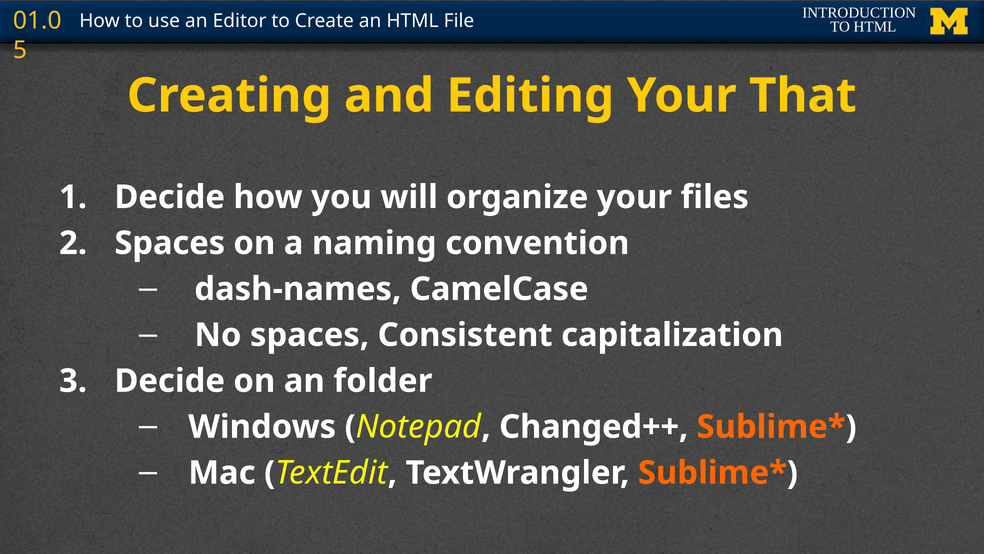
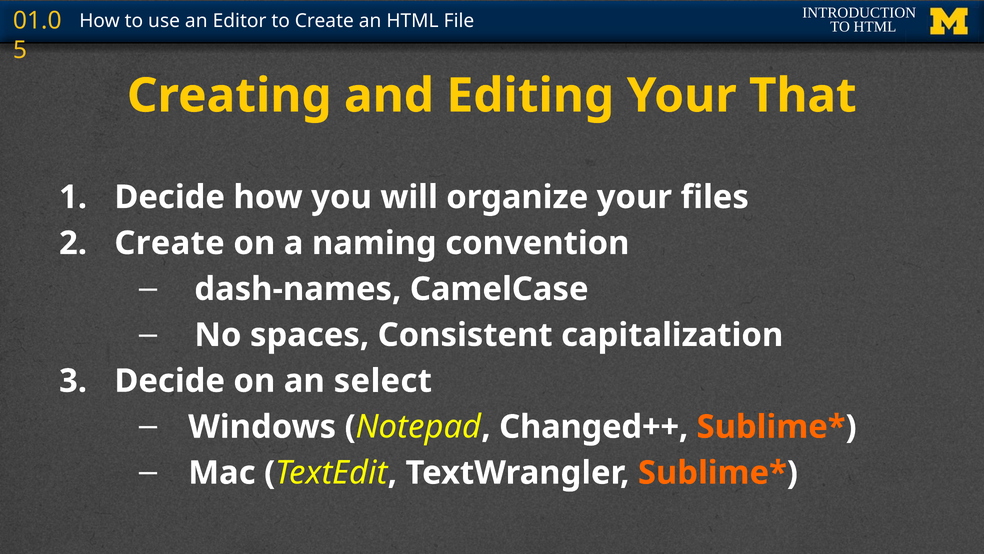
Spaces at (170, 243): Spaces -> Create
folder: folder -> select
